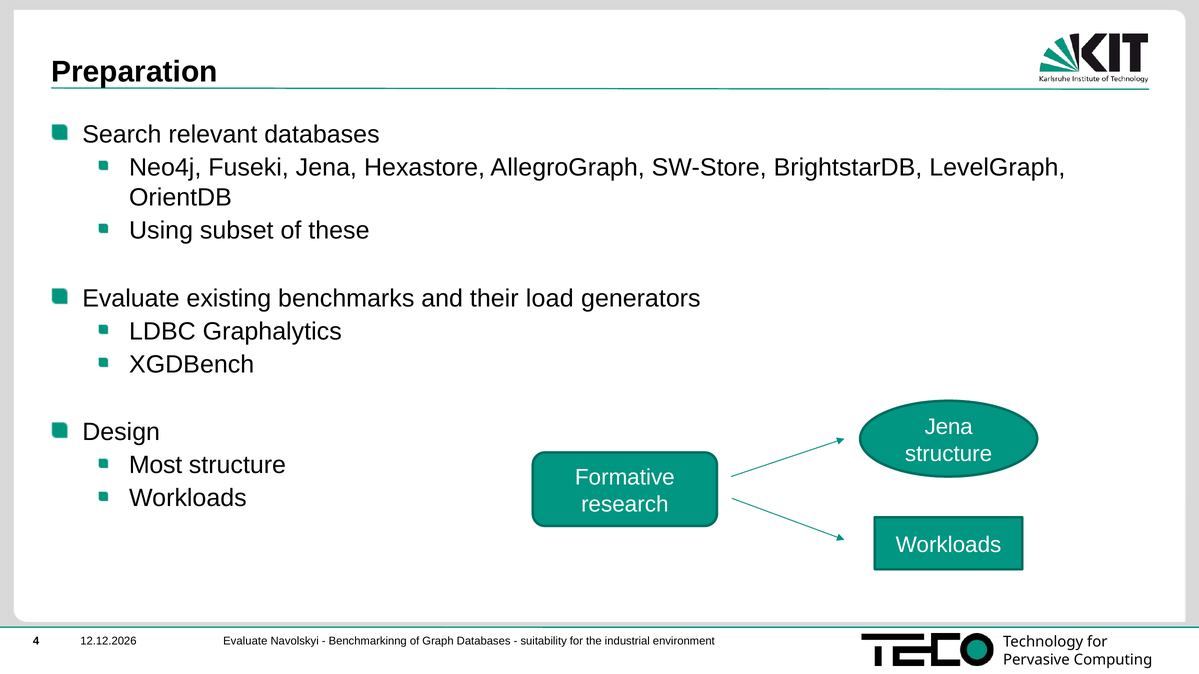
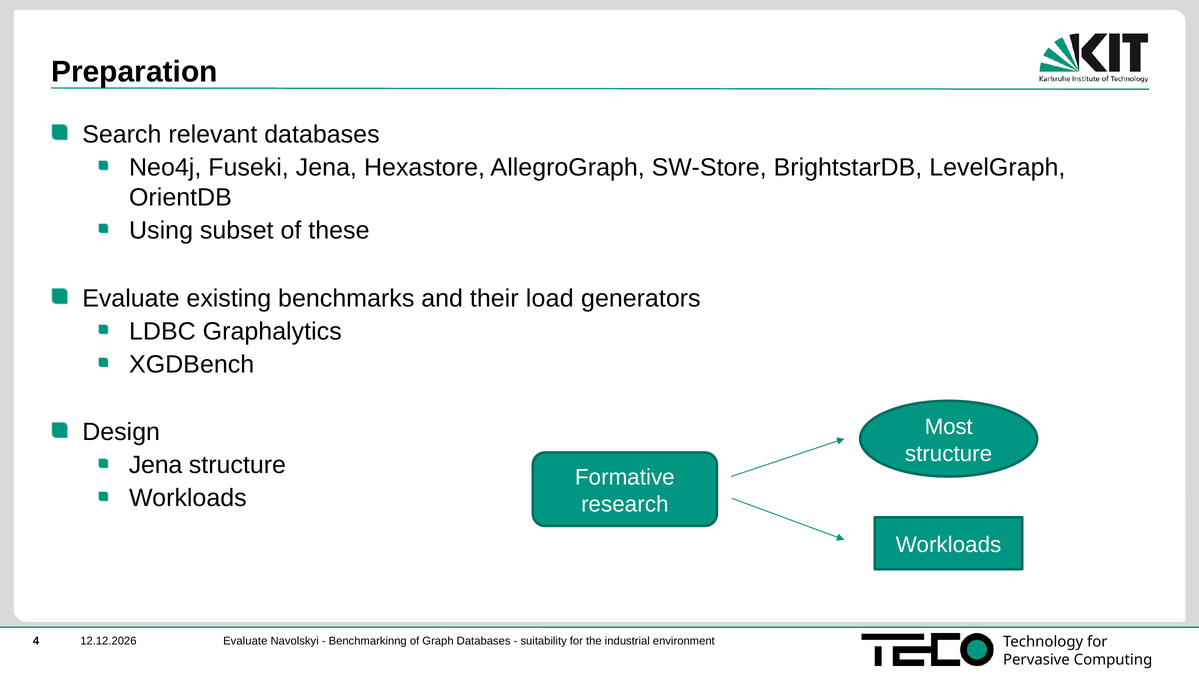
Jena at (949, 427): Jena -> Most
Most at (156, 466): Most -> Jena
